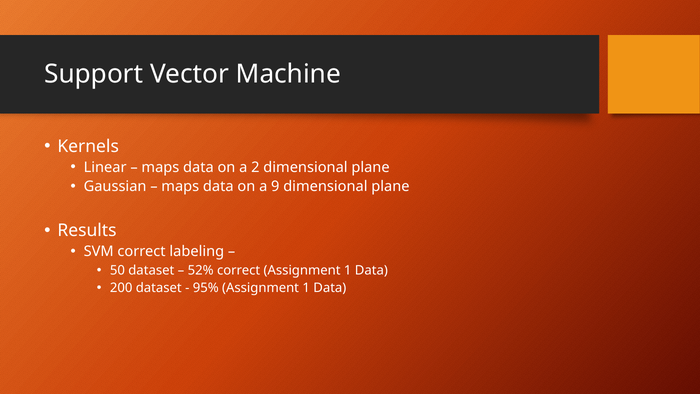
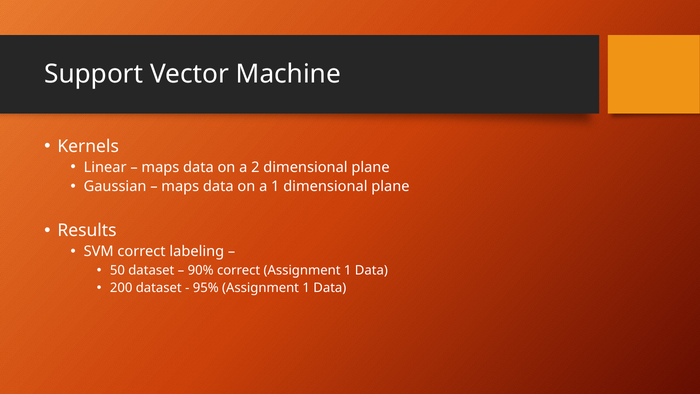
a 9: 9 -> 1
52%: 52% -> 90%
